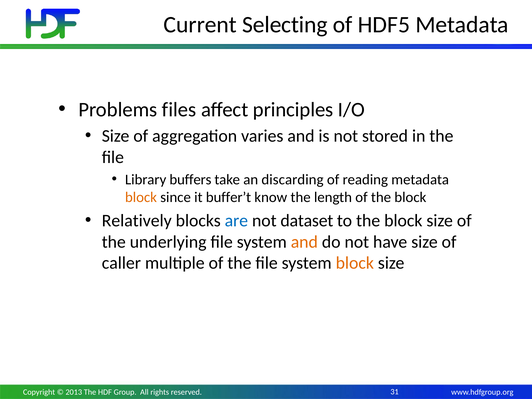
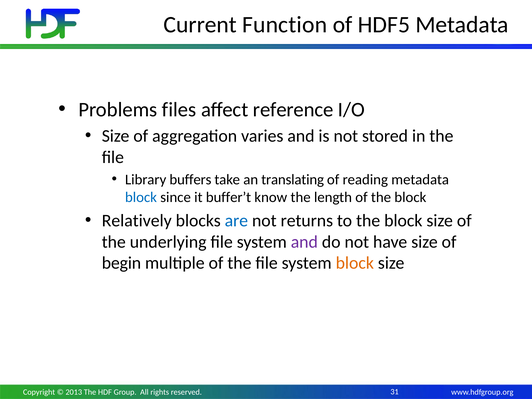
Selecting: Selecting -> Function
principles: principles -> reference
discarding: discarding -> translating
block at (141, 197) colour: orange -> blue
dataset: dataset -> returns
and at (304, 242) colour: orange -> purple
caller: caller -> begin
